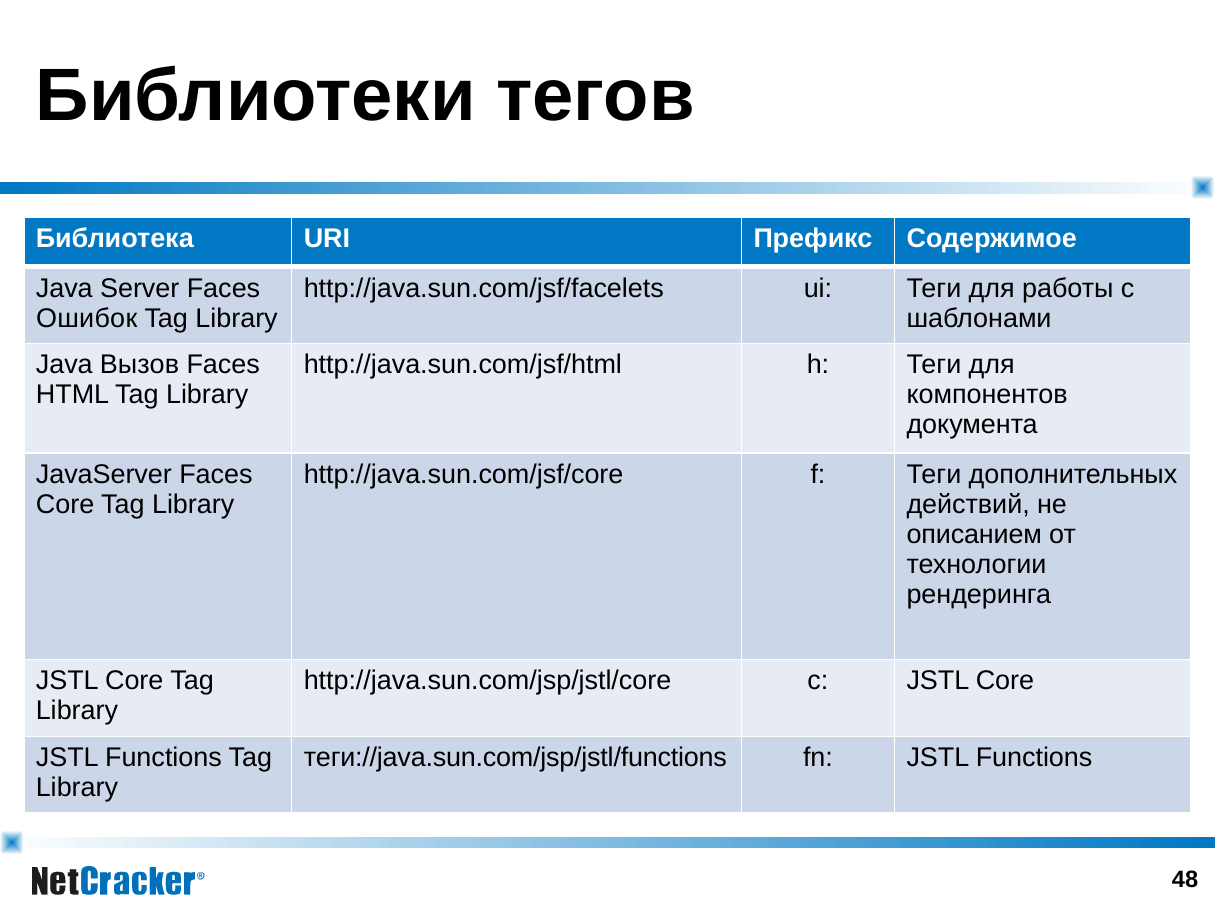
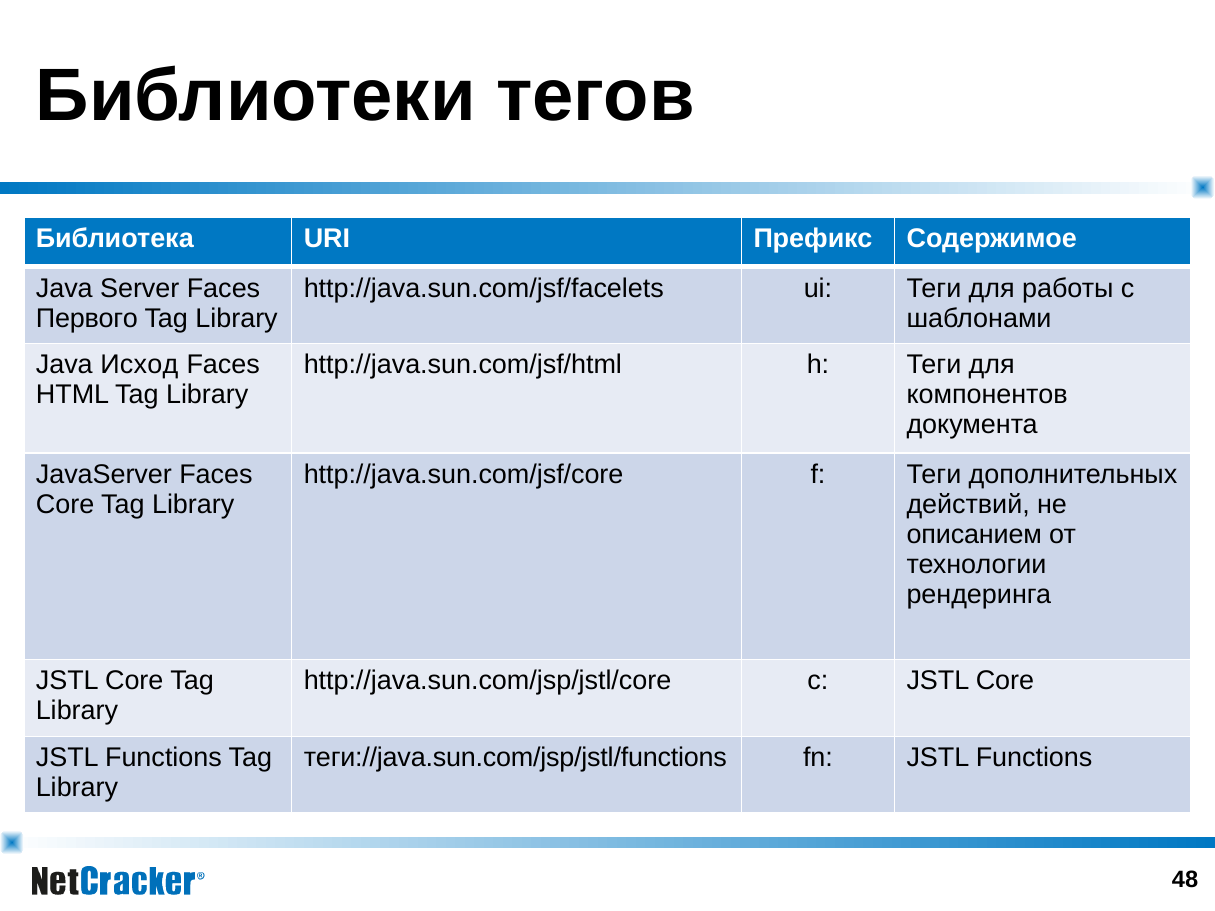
Ошибок: Ошибок -> Первого
Вызов: Вызов -> Исход
